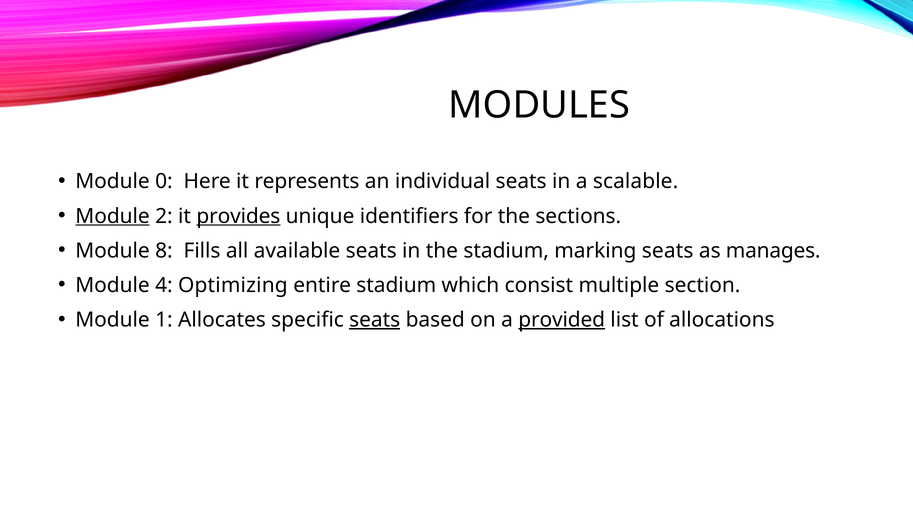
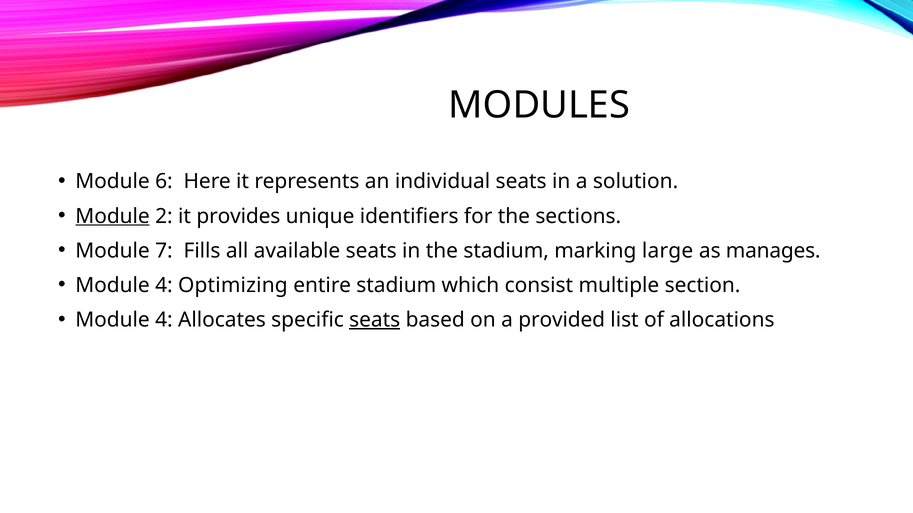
0: 0 -> 6
scalable: scalable -> solution
provides underline: present -> none
8: 8 -> 7
marking seats: seats -> large
1 at (164, 320): 1 -> 4
provided underline: present -> none
